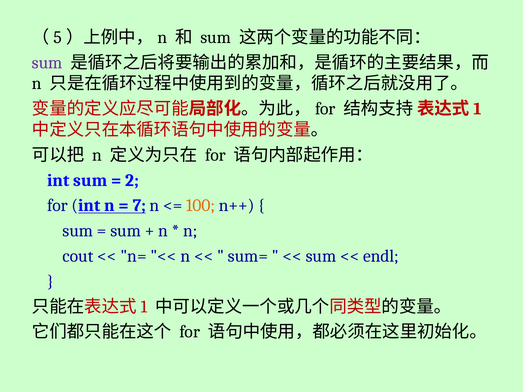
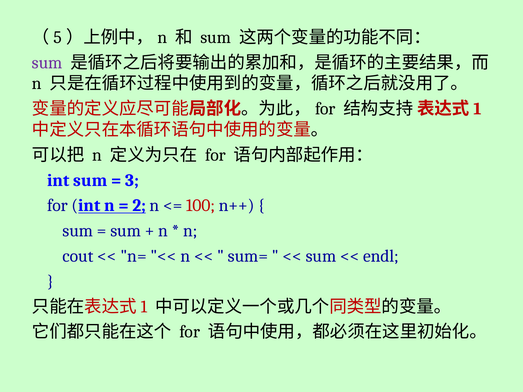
2: 2 -> 3
7: 7 -> 2
100 colour: orange -> red
